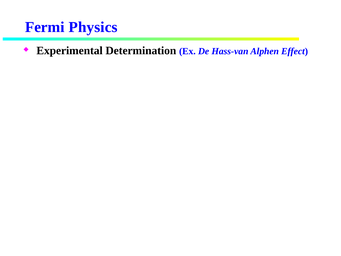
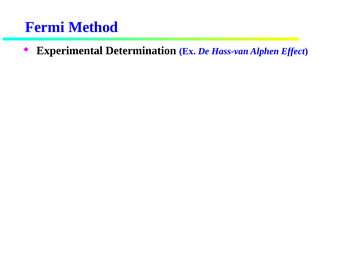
Physics: Physics -> Method
